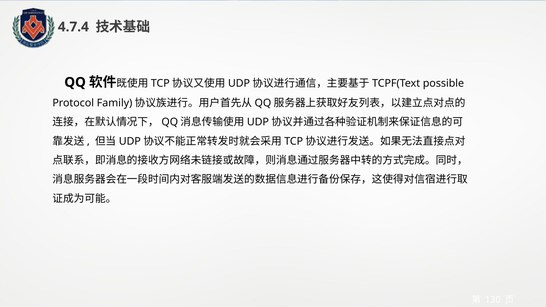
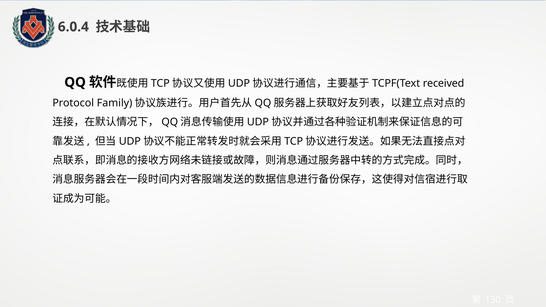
4.7.4: 4.7.4 -> 6.0.4
possible: possible -> received
